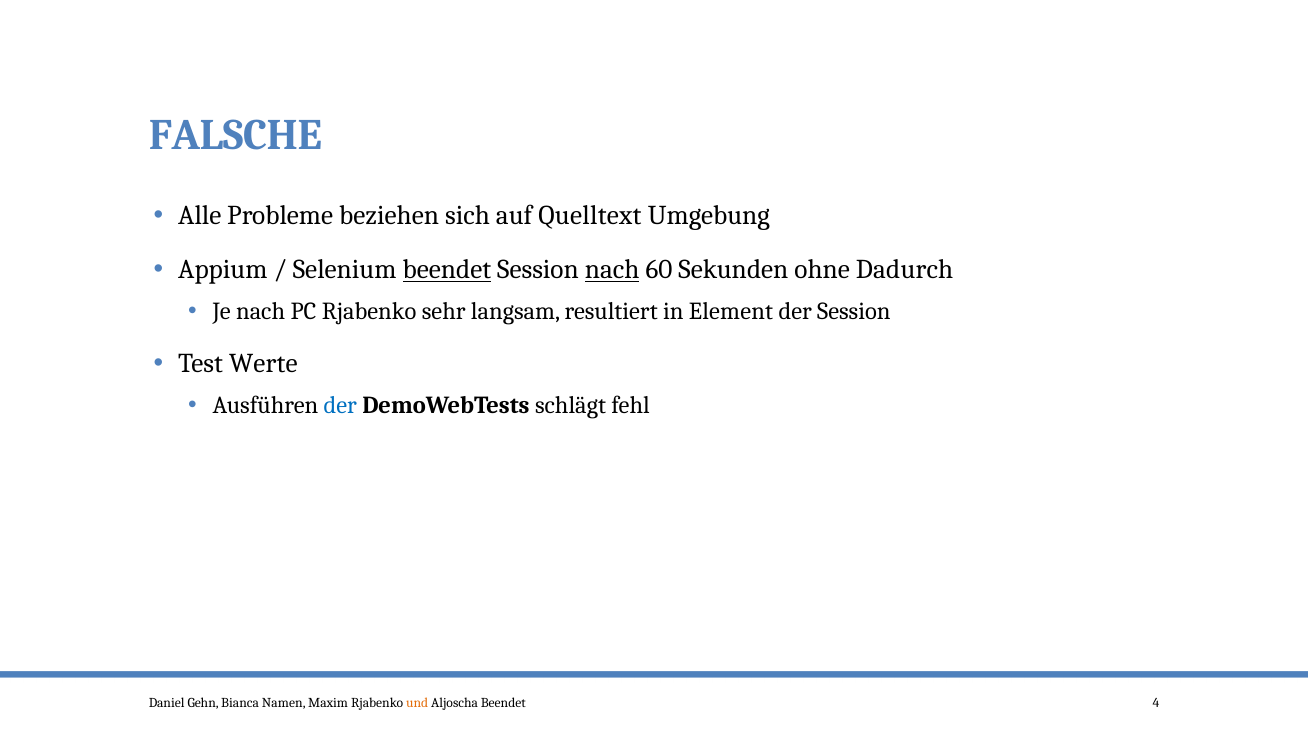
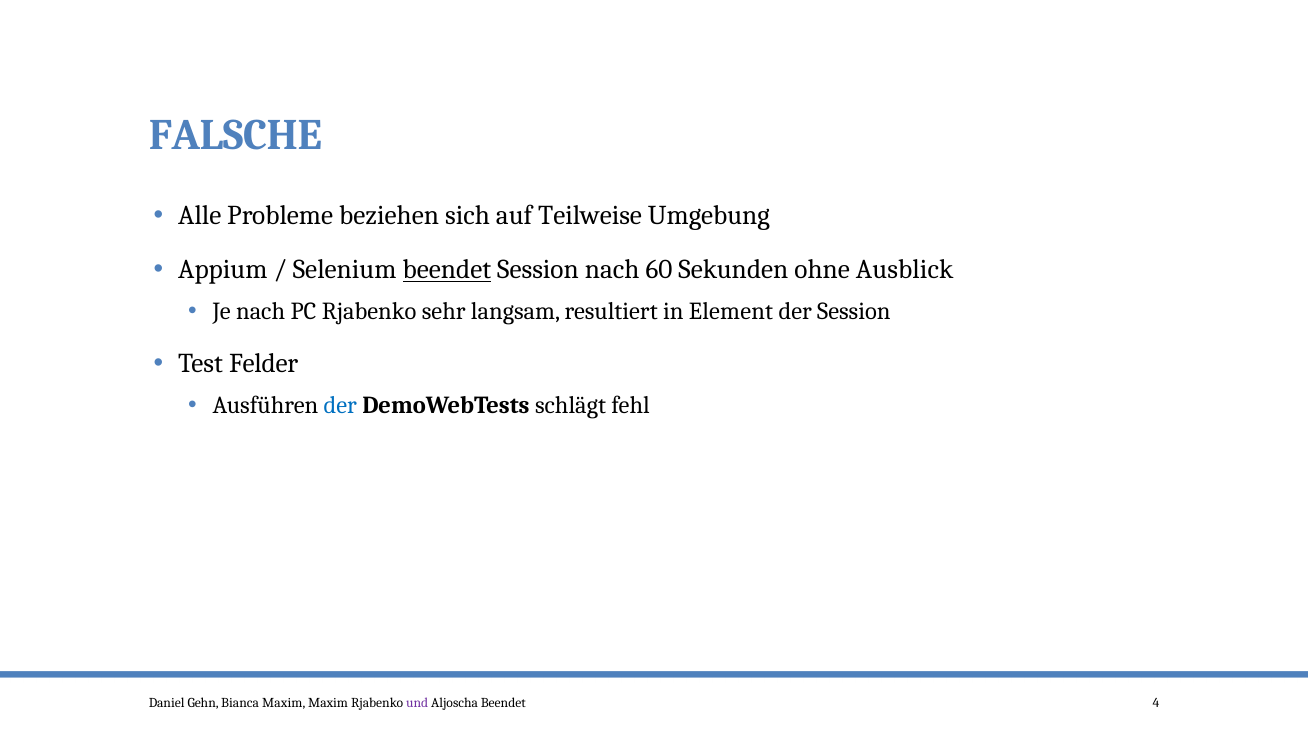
Quelltext: Quelltext -> Teilweise
nach at (612, 270) underline: present -> none
Dadurch: Dadurch -> Ausblick
Werte: Werte -> Felder
Bianca Namen: Namen -> Maxim
und colour: orange -> purple
